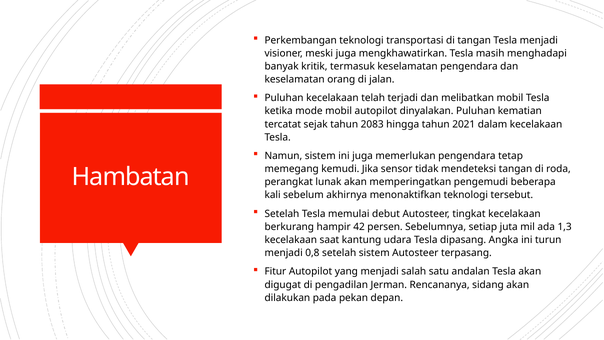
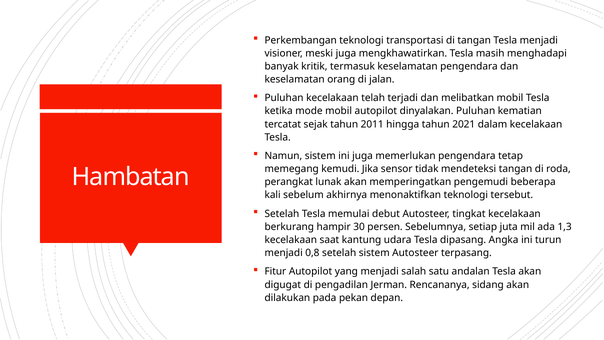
2083: 2083 -> 2011
42: 42 -> 30
